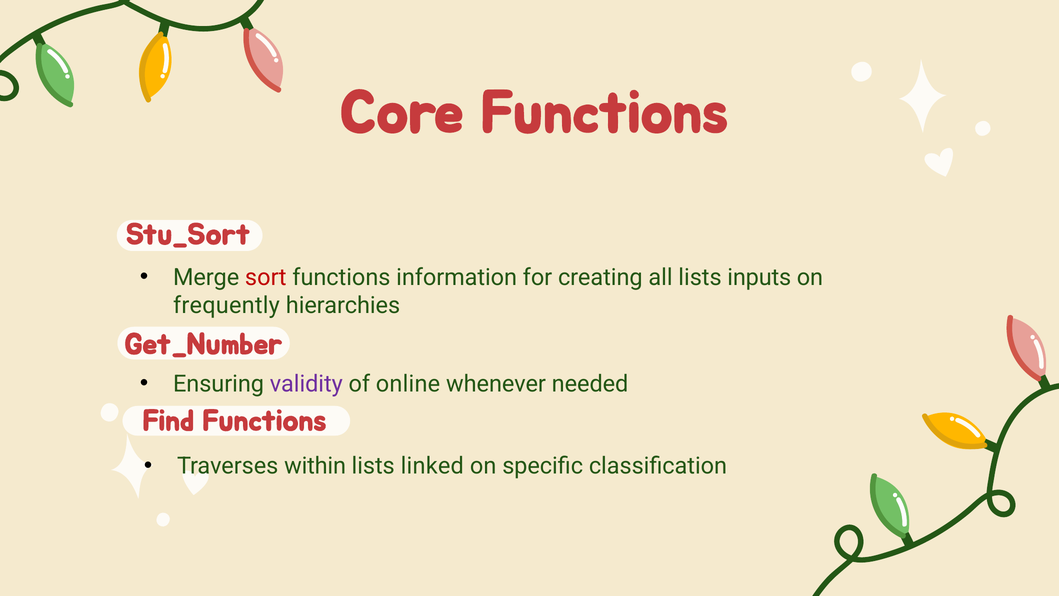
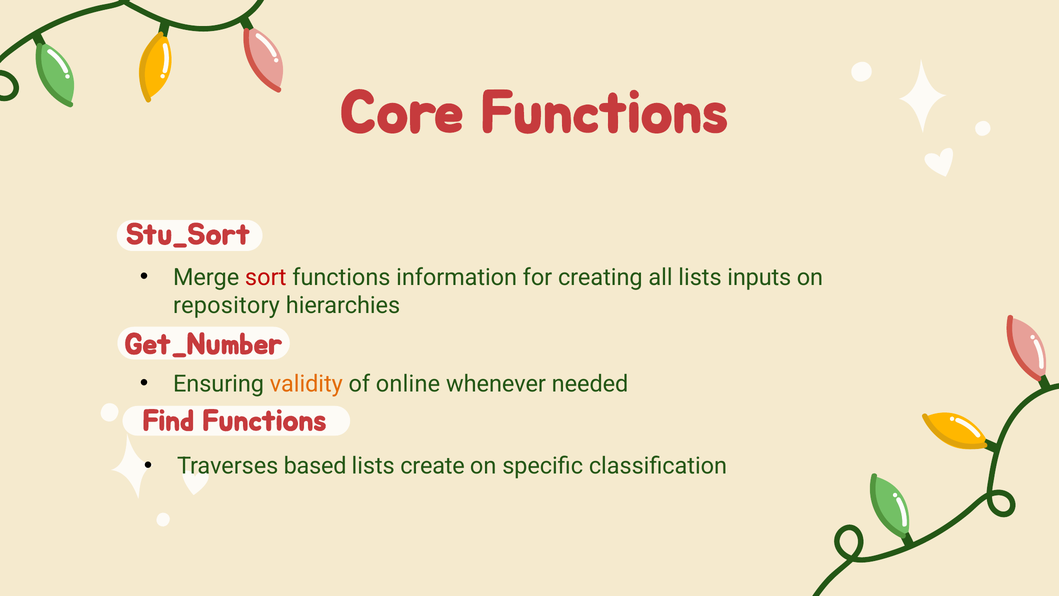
frequently: frequently -> repository
validity colour: purple -> orange
within: within -> based
linked: linked -> create
